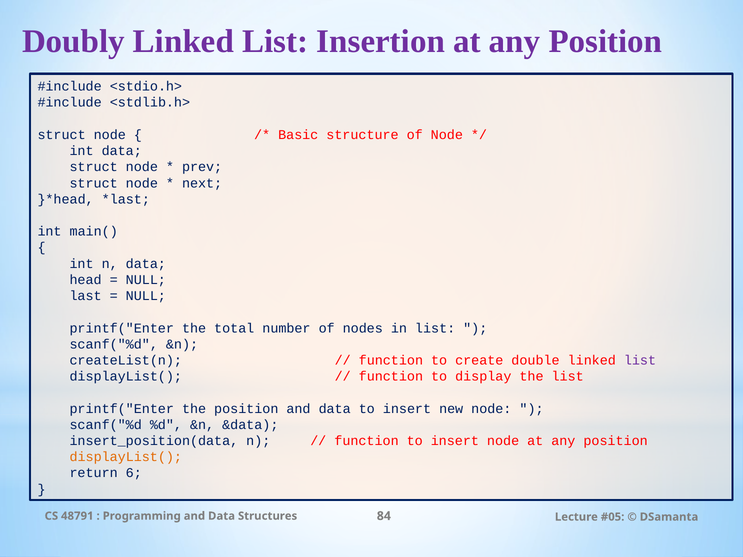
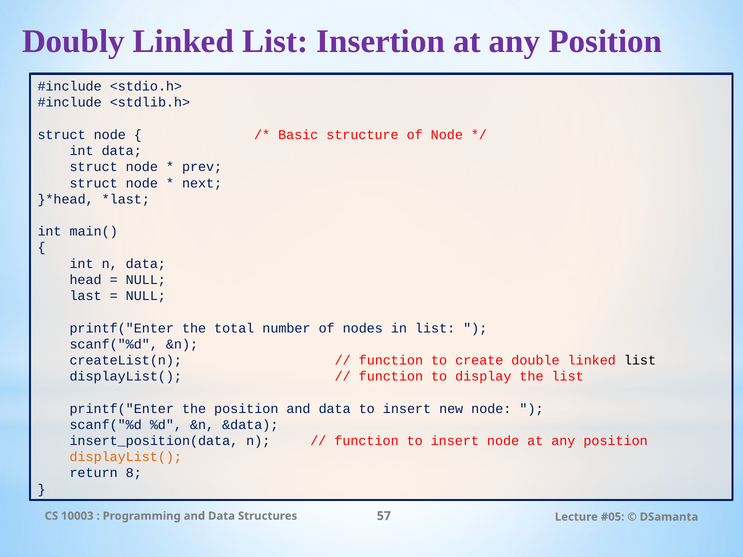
list at (640, 360) colour: purple -> black
6: 6 -> 8
48791: 48791 -> 10003
84: 84 -> 57
